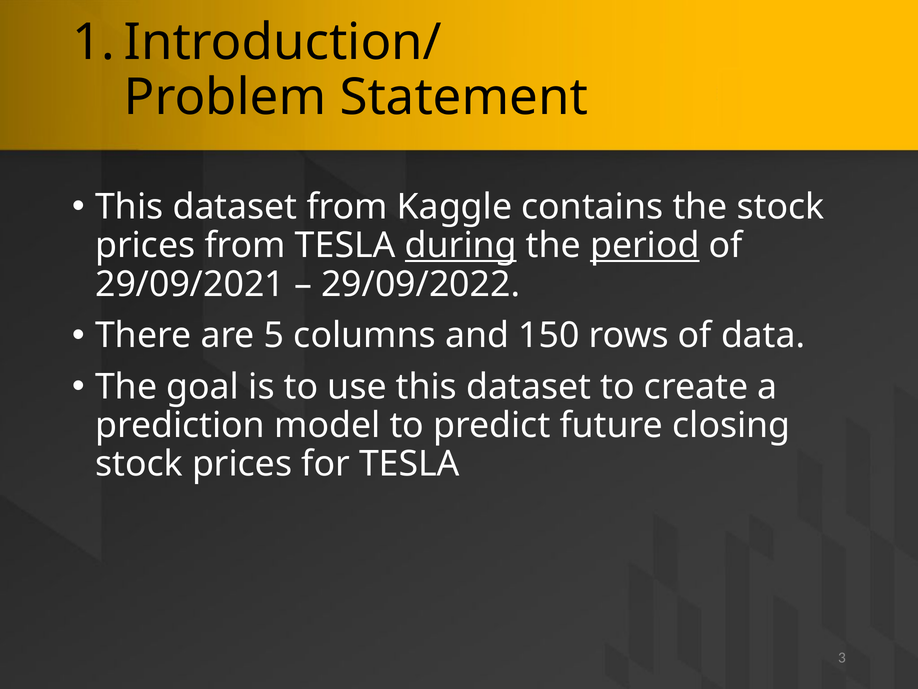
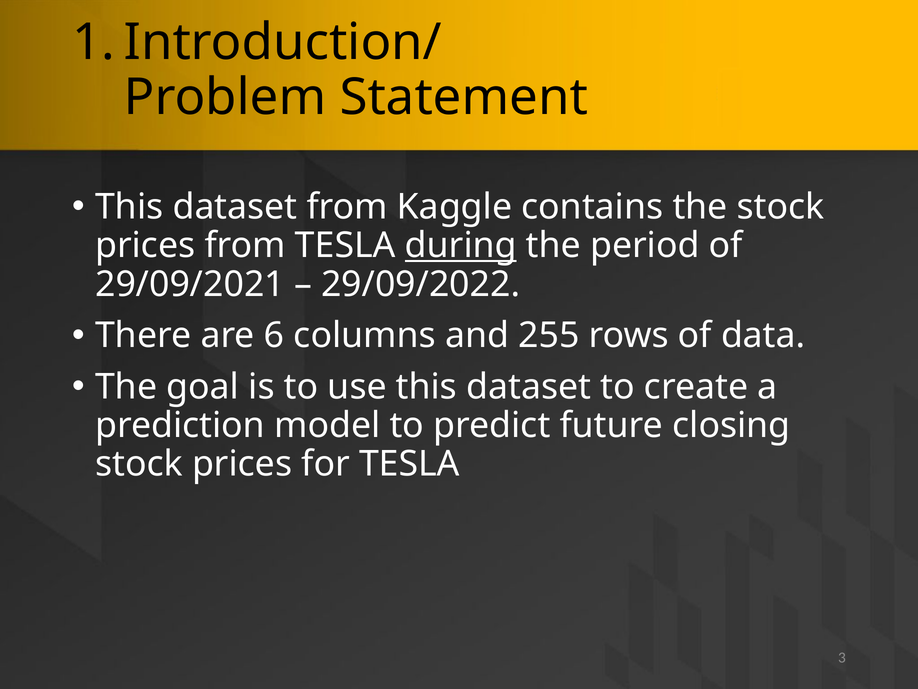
period underline: present -> none
5: 5 -> 6
150: 150 -> 255
